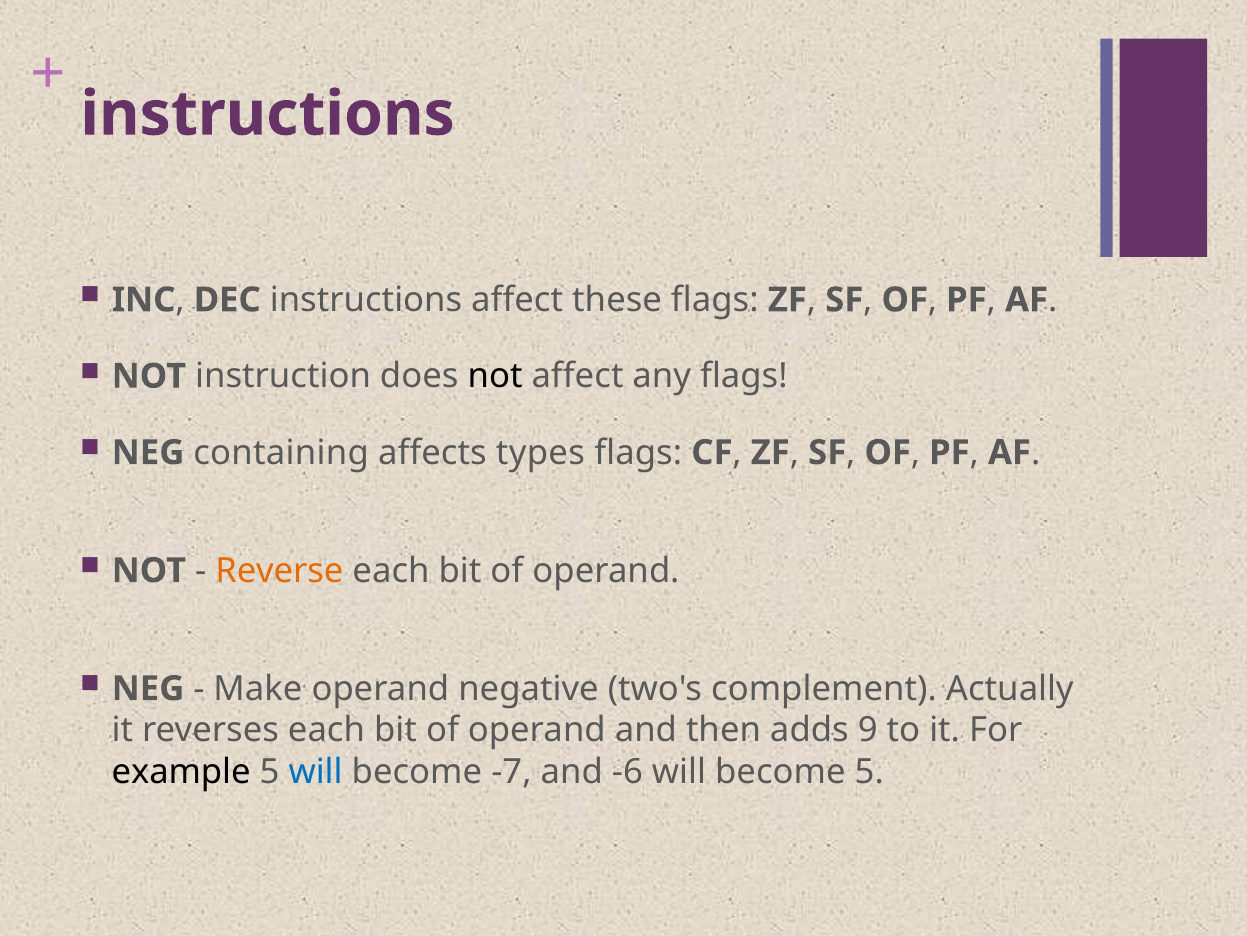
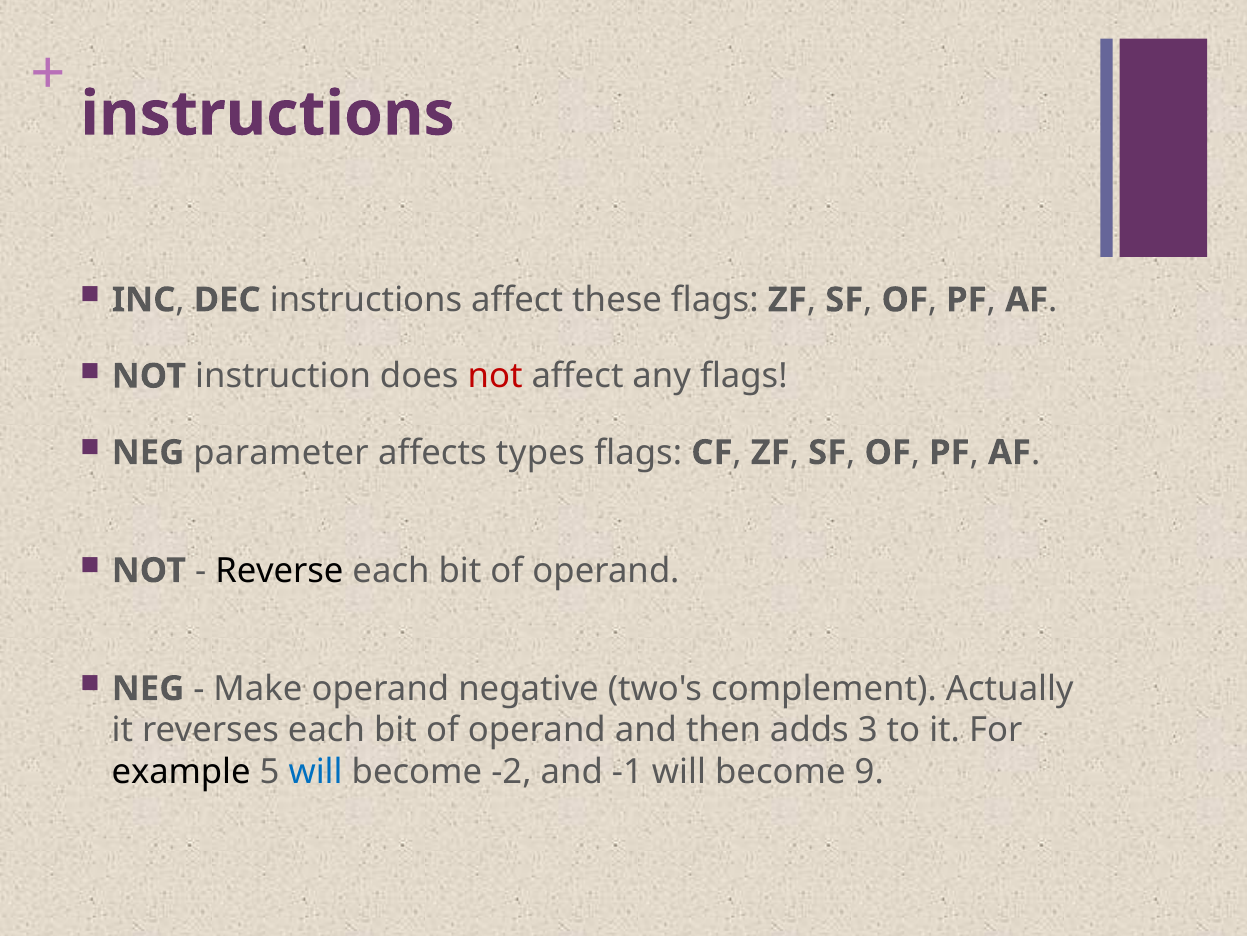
not at (495, 376) colour: black -> red
containing: containing -> parameter
Reverse colour: orange -> black
9: 9 -> 3
-7: -7 -> -2
-6: -6 -> -1
become 5: 5 -> 9
